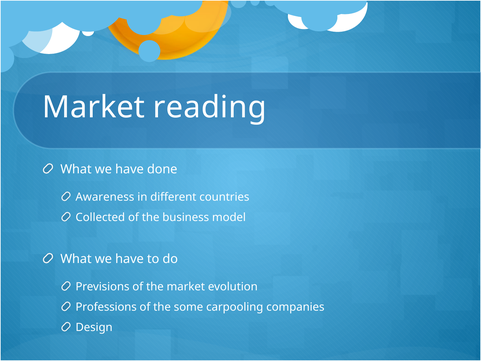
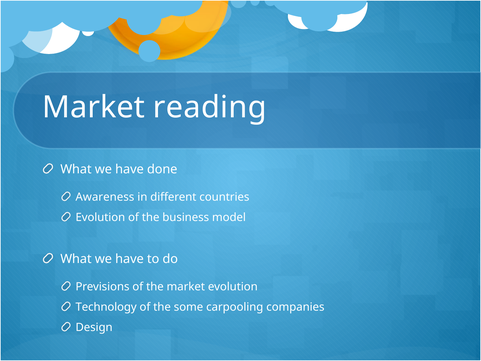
Collected at (100, 217): Collected -> Evolution
Professions: Professions -> Technology
